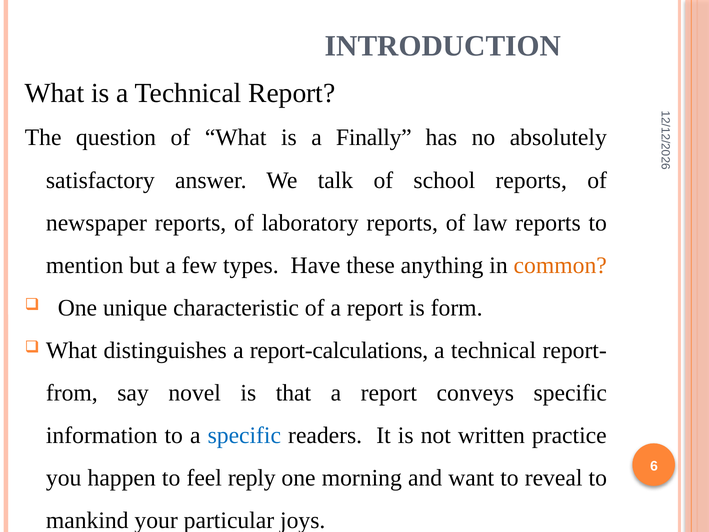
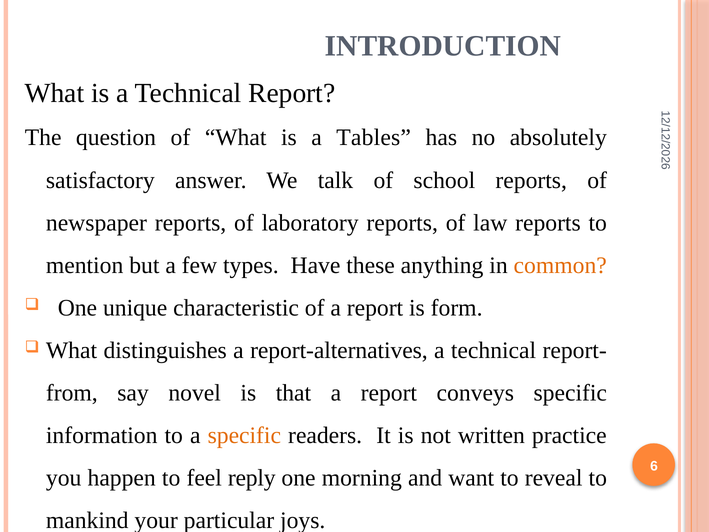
Finally: Finally -> Tables
report-calculations: report-calculations -> report-alternatives
specific at (244, 435) colour: blue -> orange
